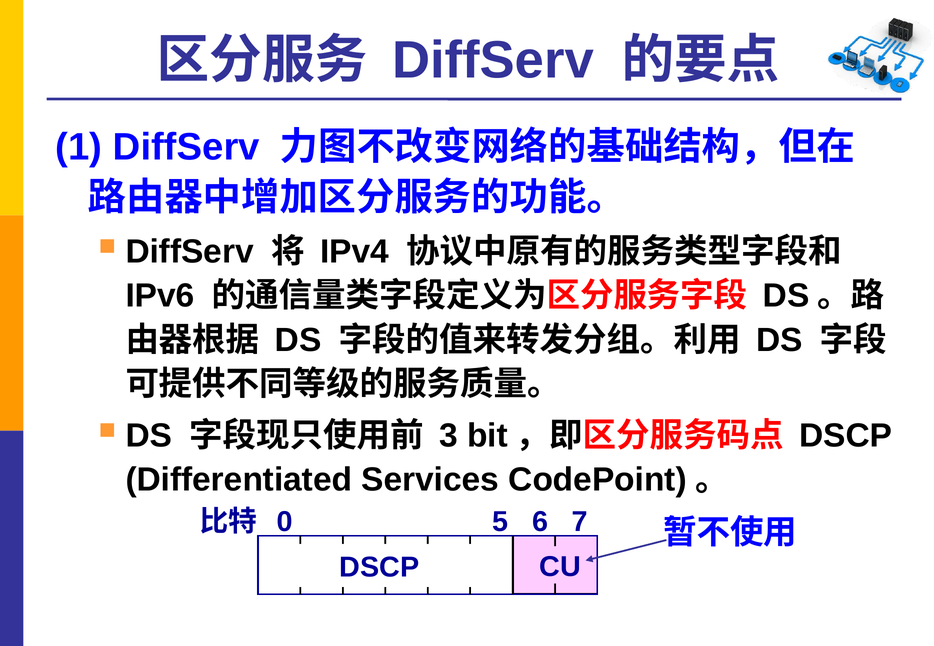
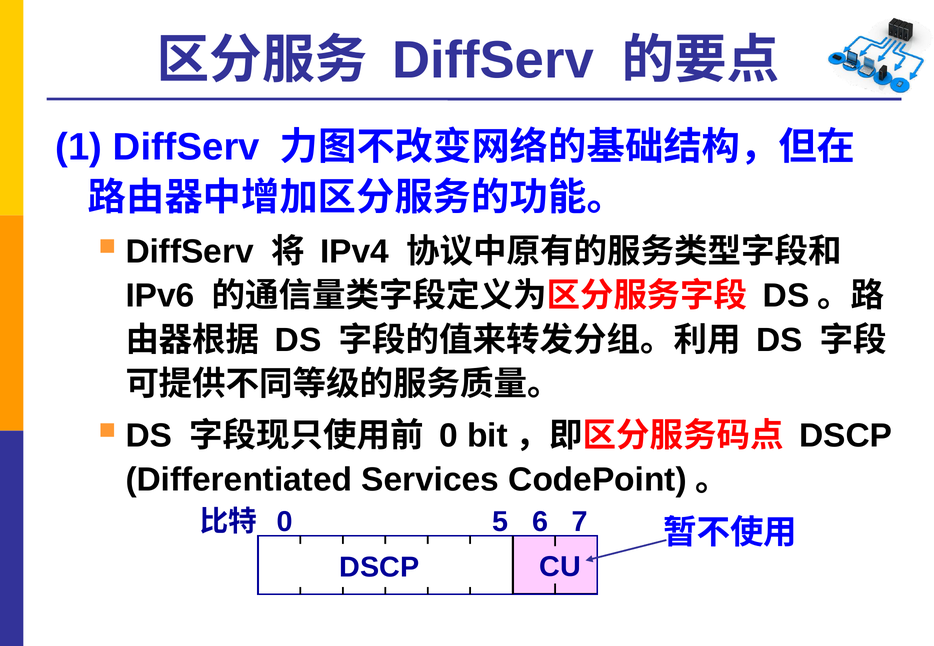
3 at (449, 436): 3 -> 0
